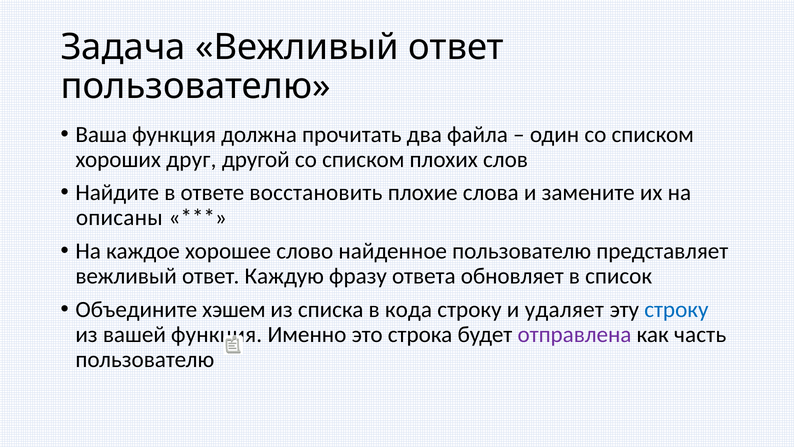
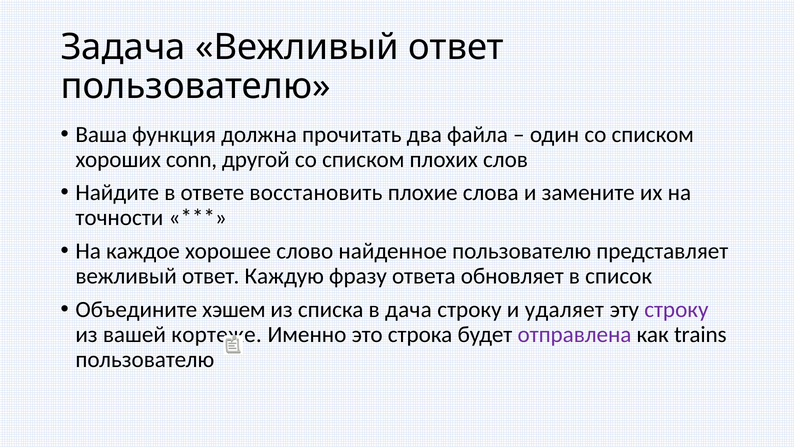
друг: друг -> conn
описаны: описаны -> точности
кода: кода -> дача
строку at (676, 309) colour: blue -> purple
вашей функция: функция -> кортеже
часть: часть -> trains
